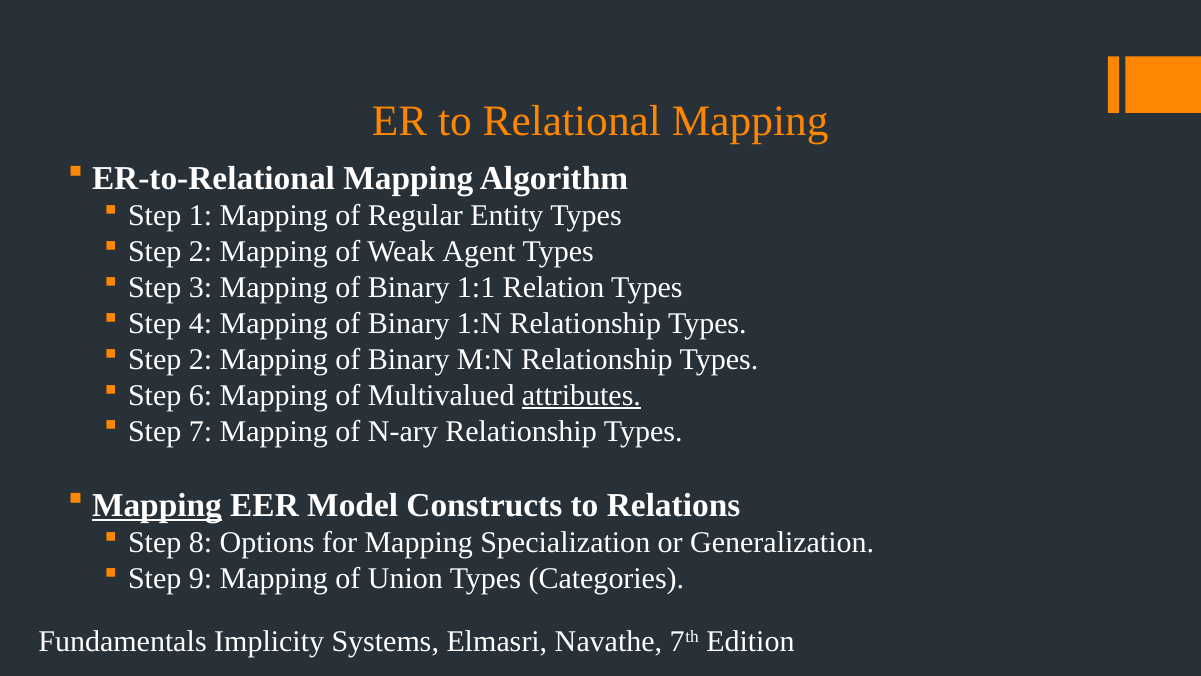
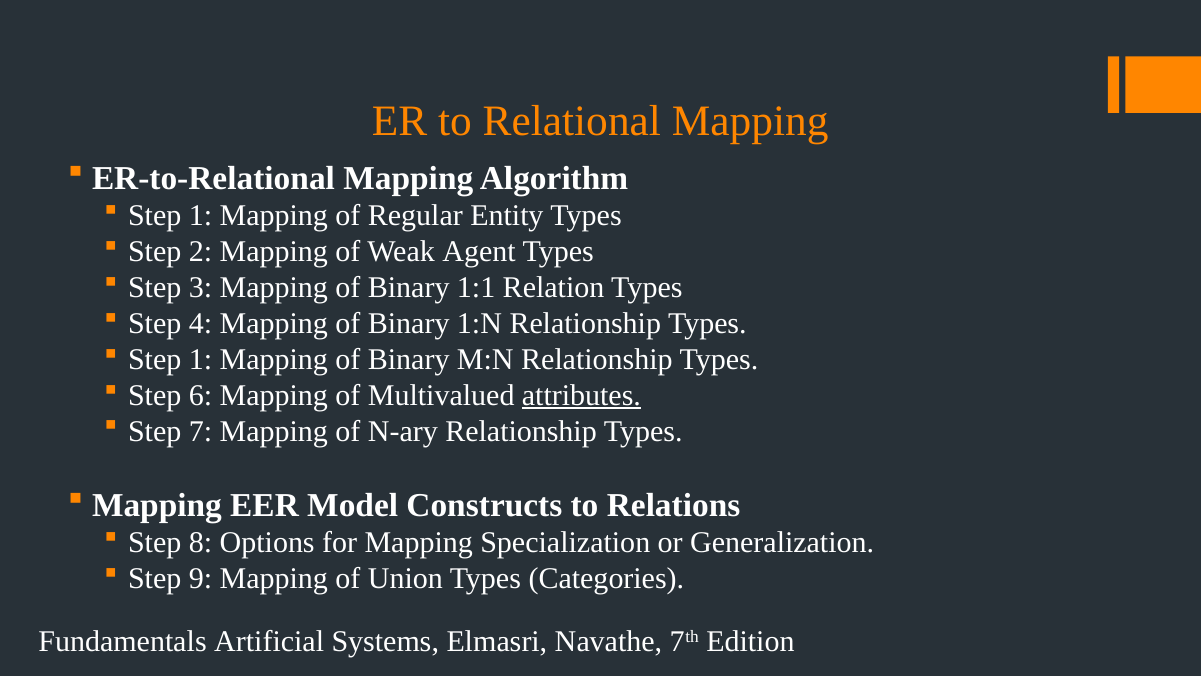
2 at (201, 359): 2 -> 1
Mapping at (157, 505) underline: present -> none
Implicity: Implicity -> Artificial
